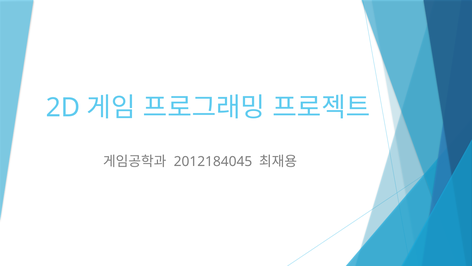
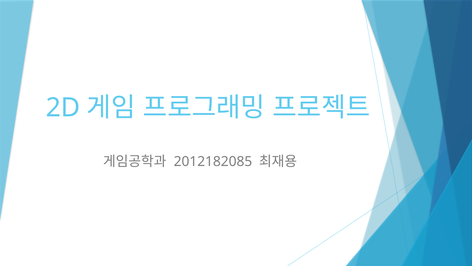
2012184045: 2012184045 -> 2012182085
